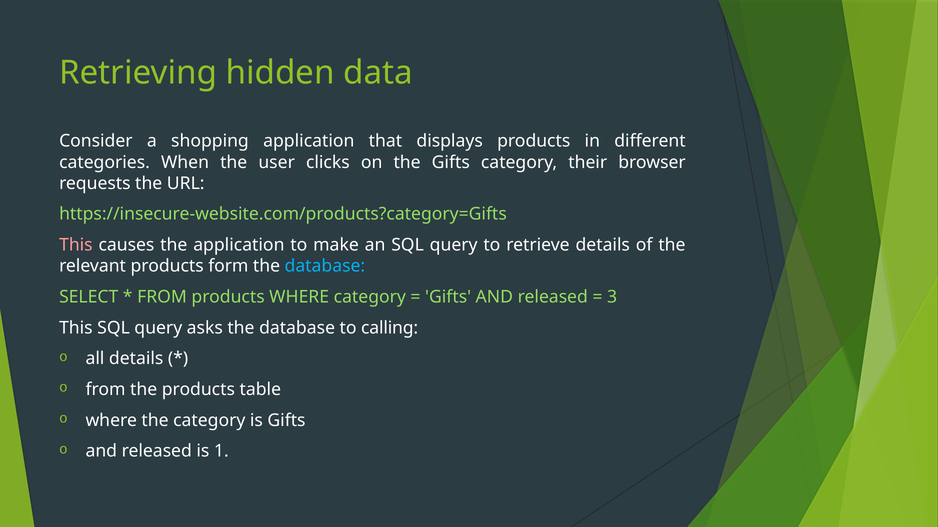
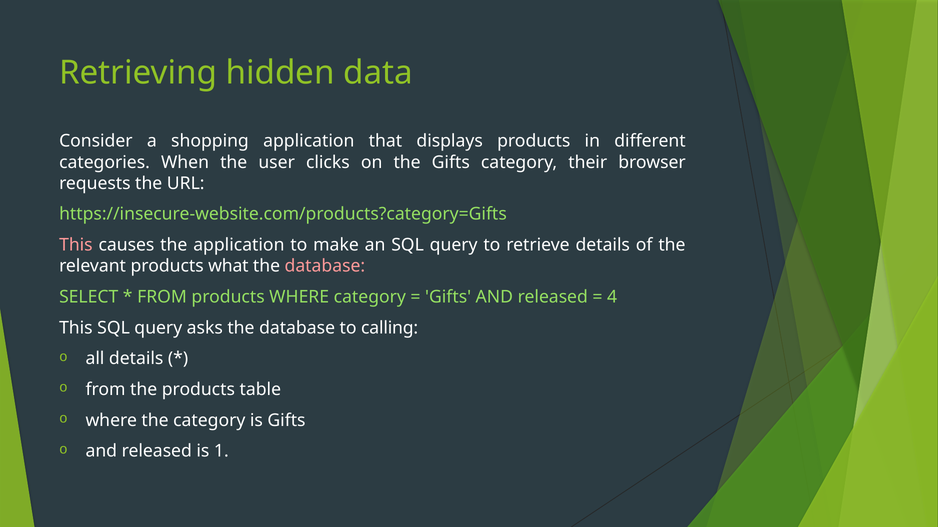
form: form -> what
database at (325, 266) colour: light blue -> pink
3: 3 -> 4
